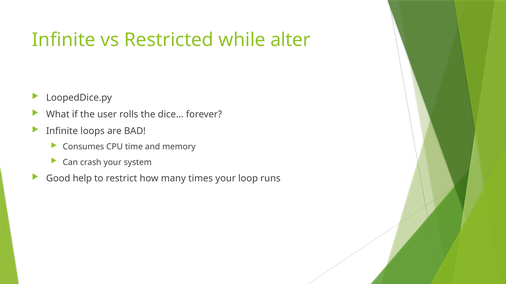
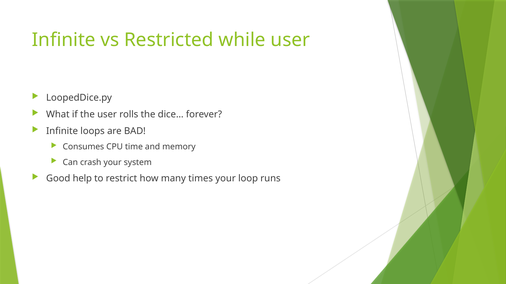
while alter: alter -> user
